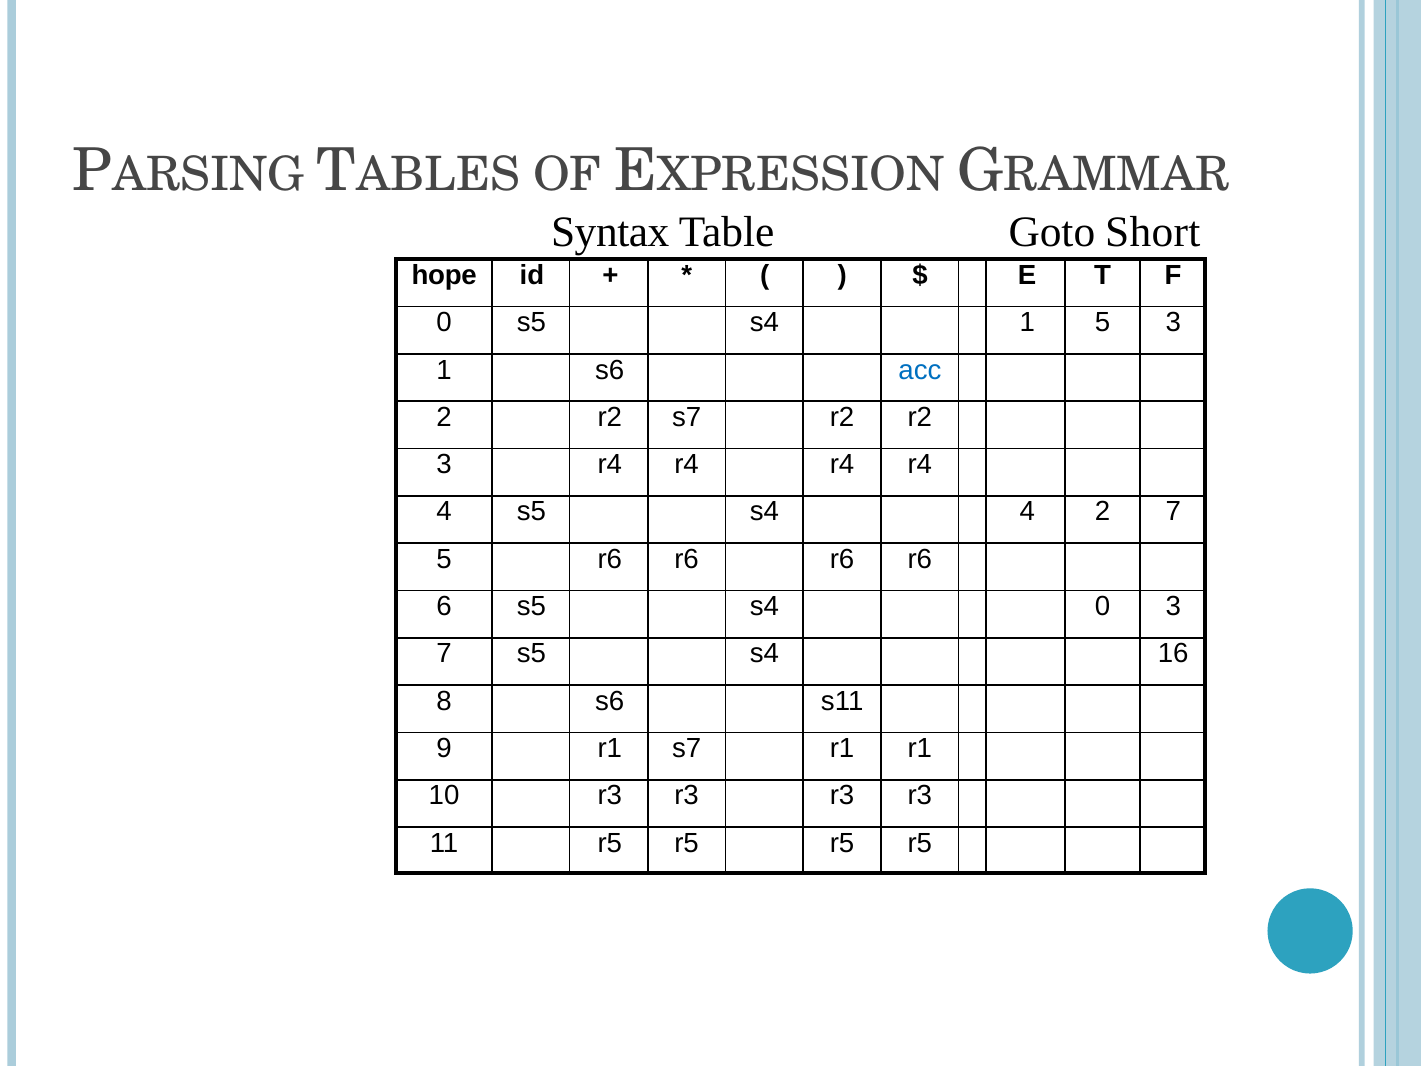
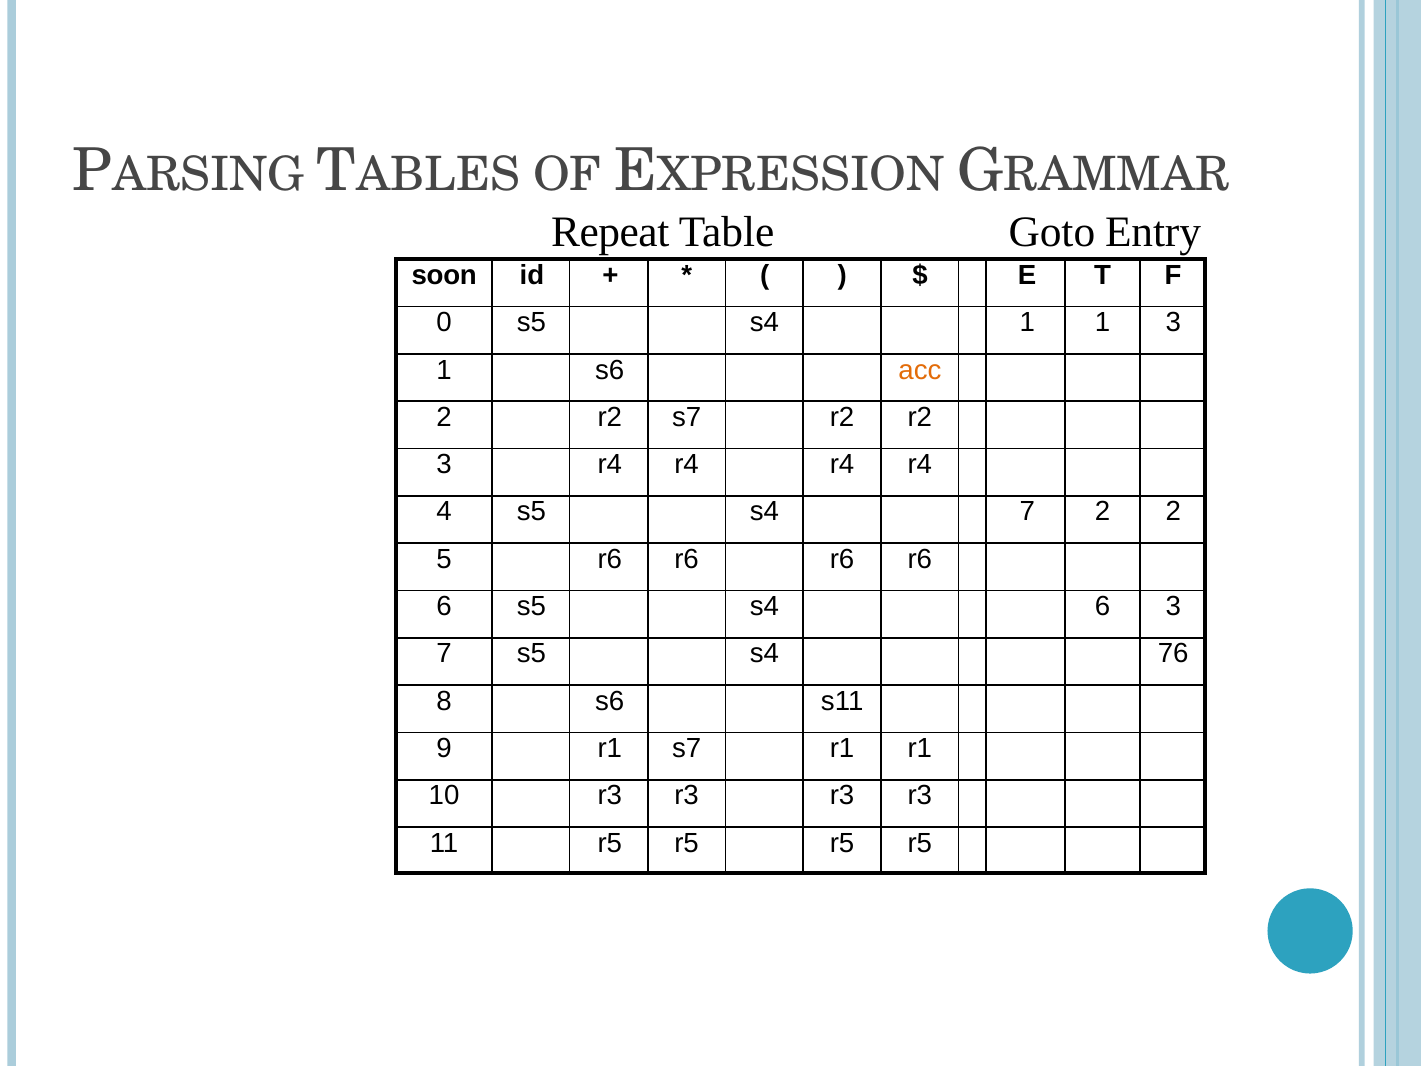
Syntax: Syntax -> Repeat
Short: Short -> Entry
hope: hope -> soon
1 5: 5 -> 1
acc colour: blue -> orange
s4 4: 4 -> 7
2 7: 7 -> 2
s4 0: 0 -> 6
16: 16 -> 76
